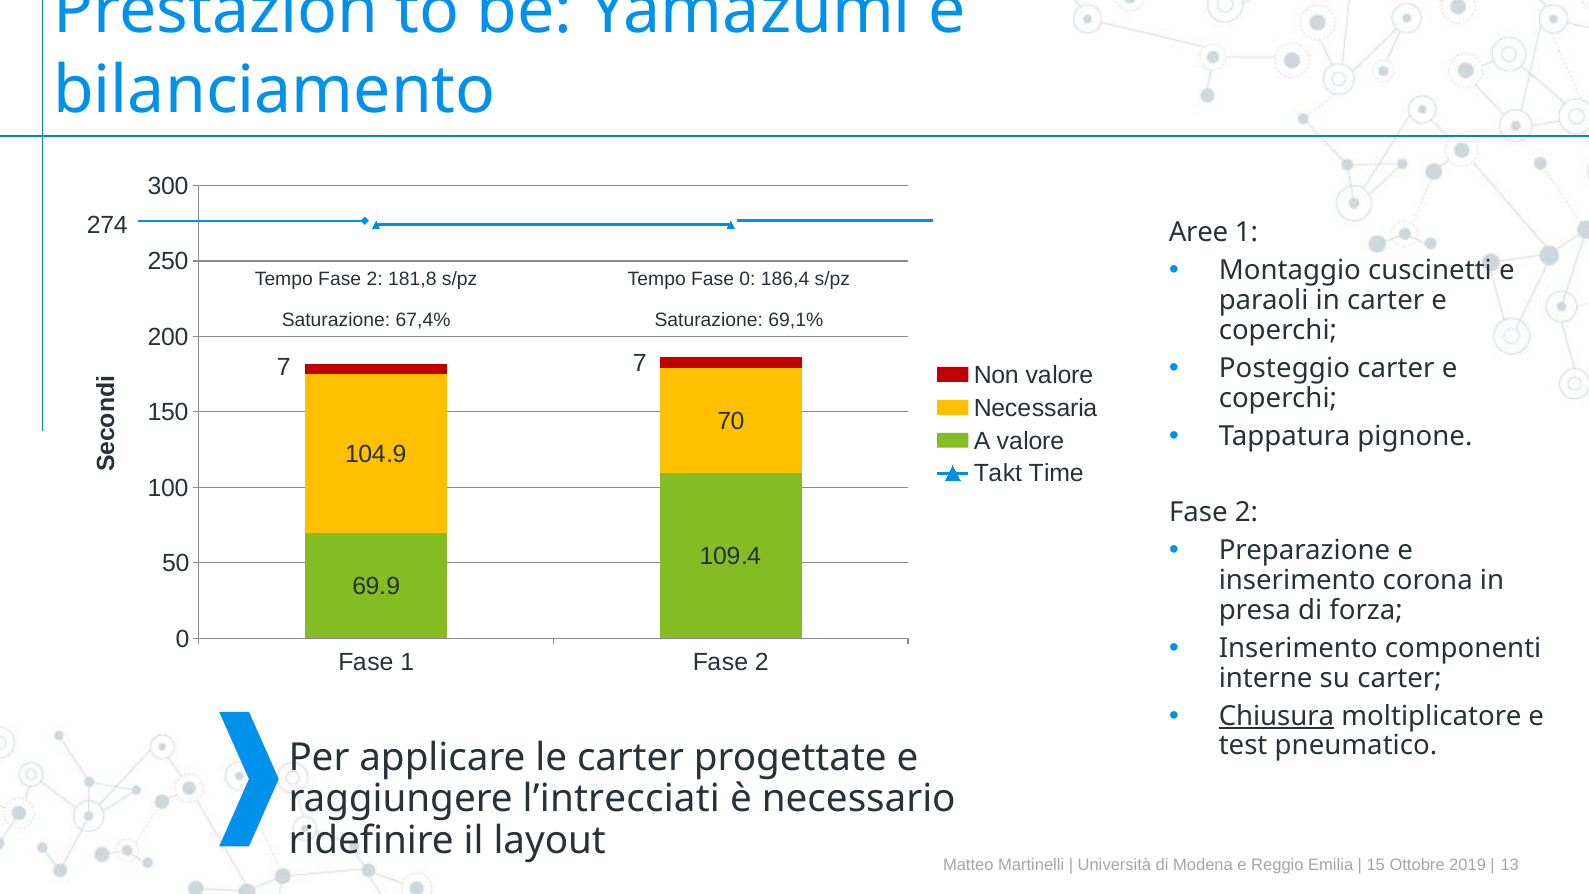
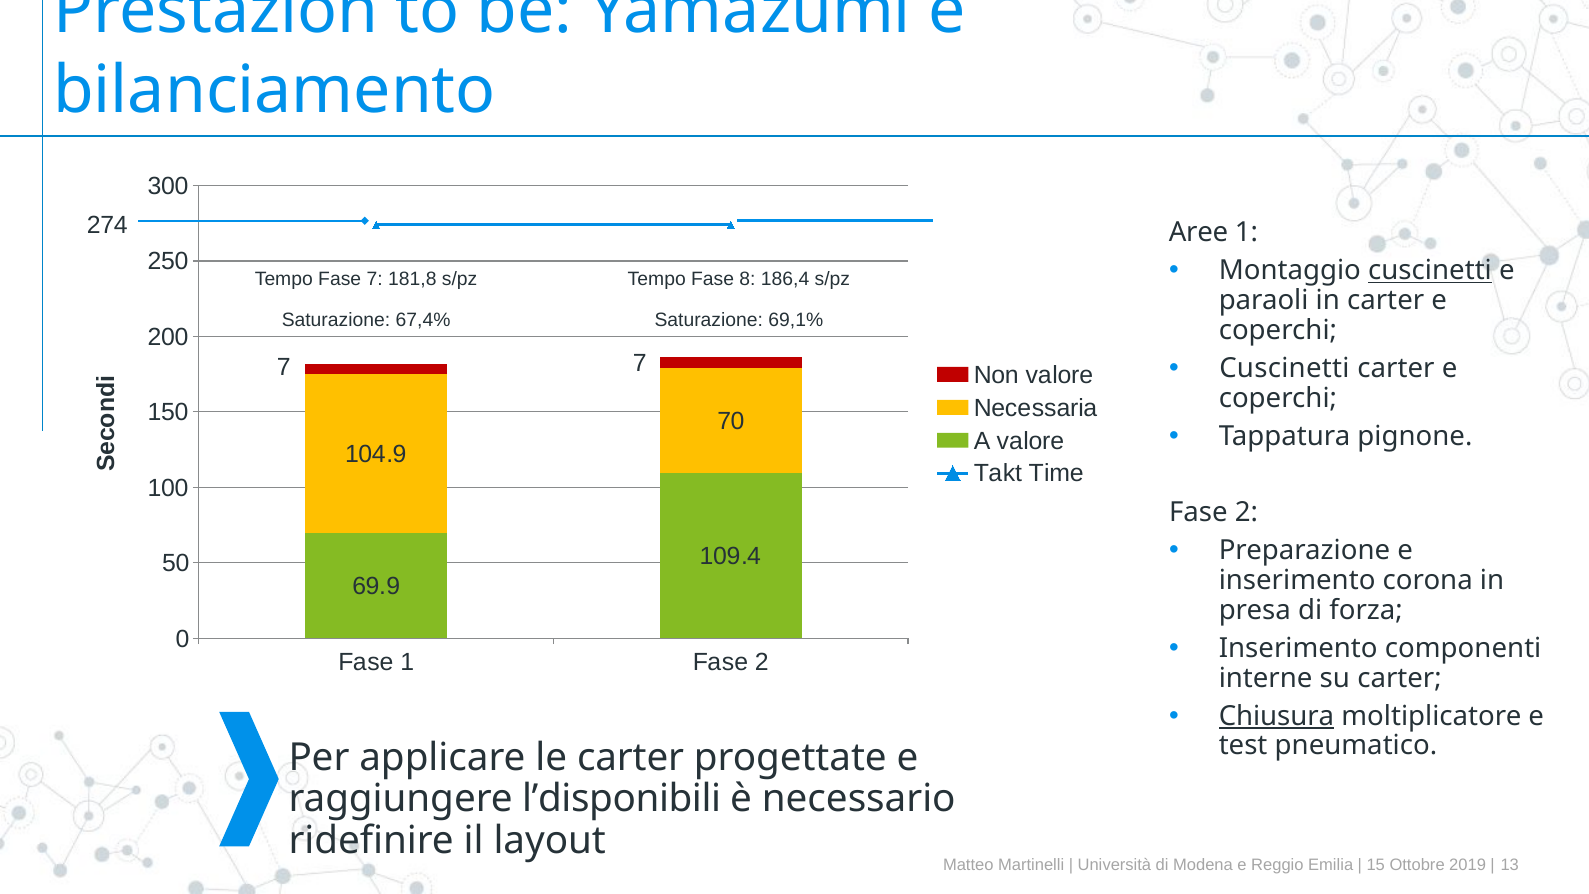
cuscinetti at (1430, 271) underline: none -> present
Tempo Fase 2: 2 -> 7
Fase 0: 0 -> 8
Posteggio at (1284, 368): Posteggio -> Cuscinetti
l’intrecciati: l’intrecciati -> l’disponibili
